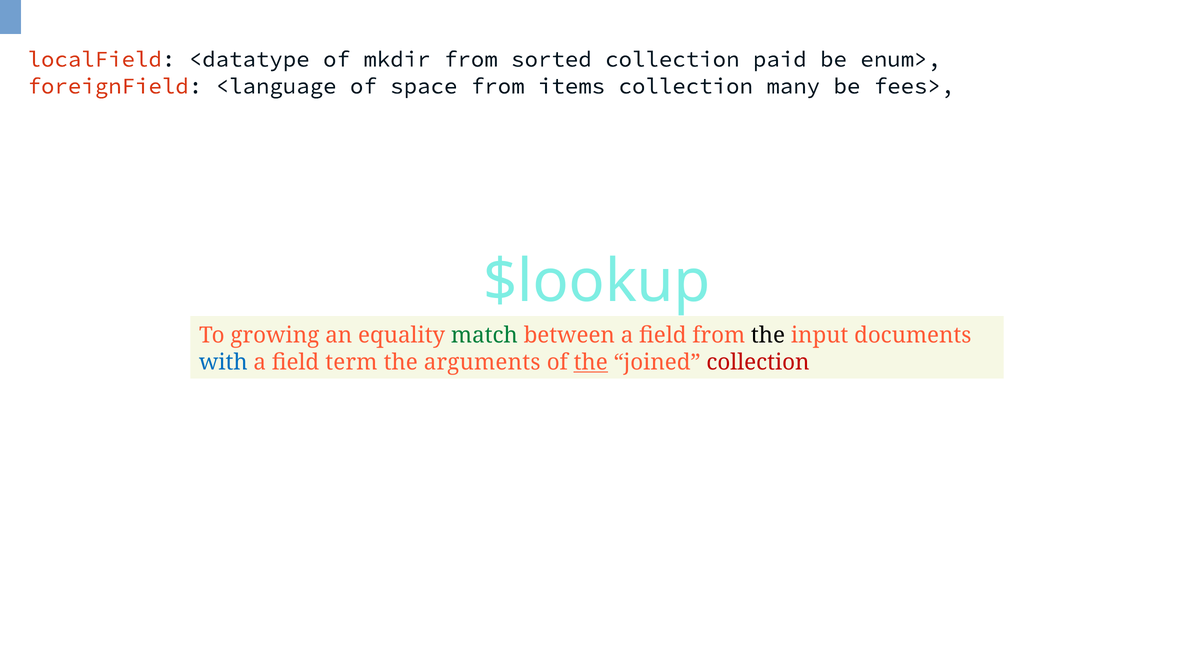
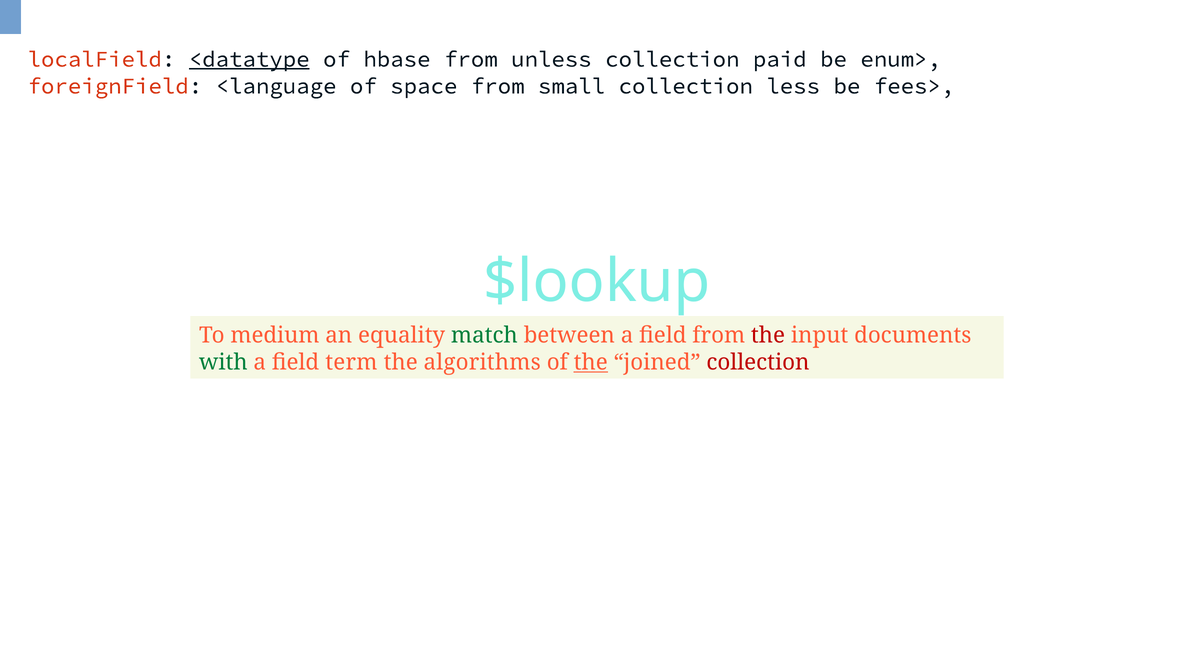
<datatype underline: none -> present
mkdir: mkdir -> hbase
sorted: sorted -> unless
items: items -> small
many: many -> less
growing: growing -> medium
the at (768, 335) colour: black -> red
with colour: blue -> green
arguments: arguments -> algorithms
